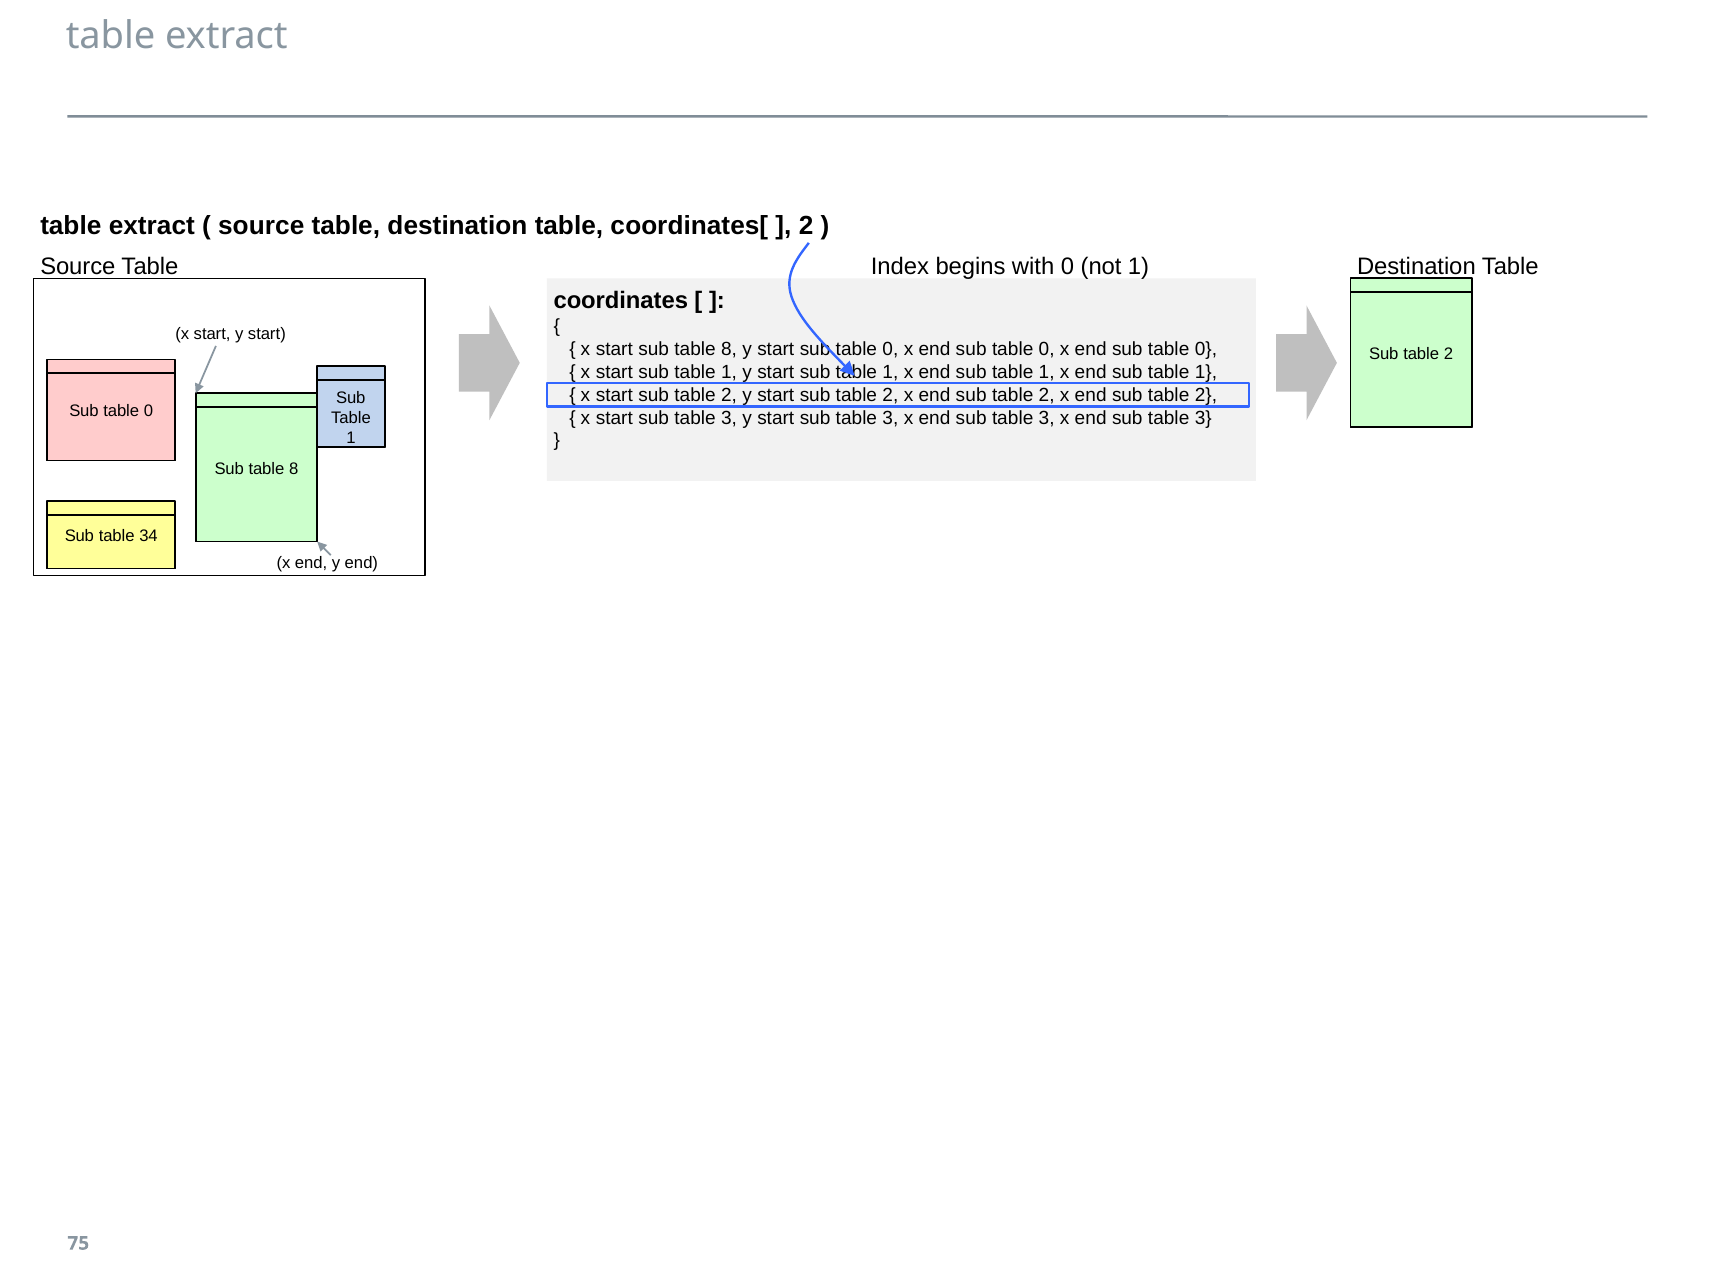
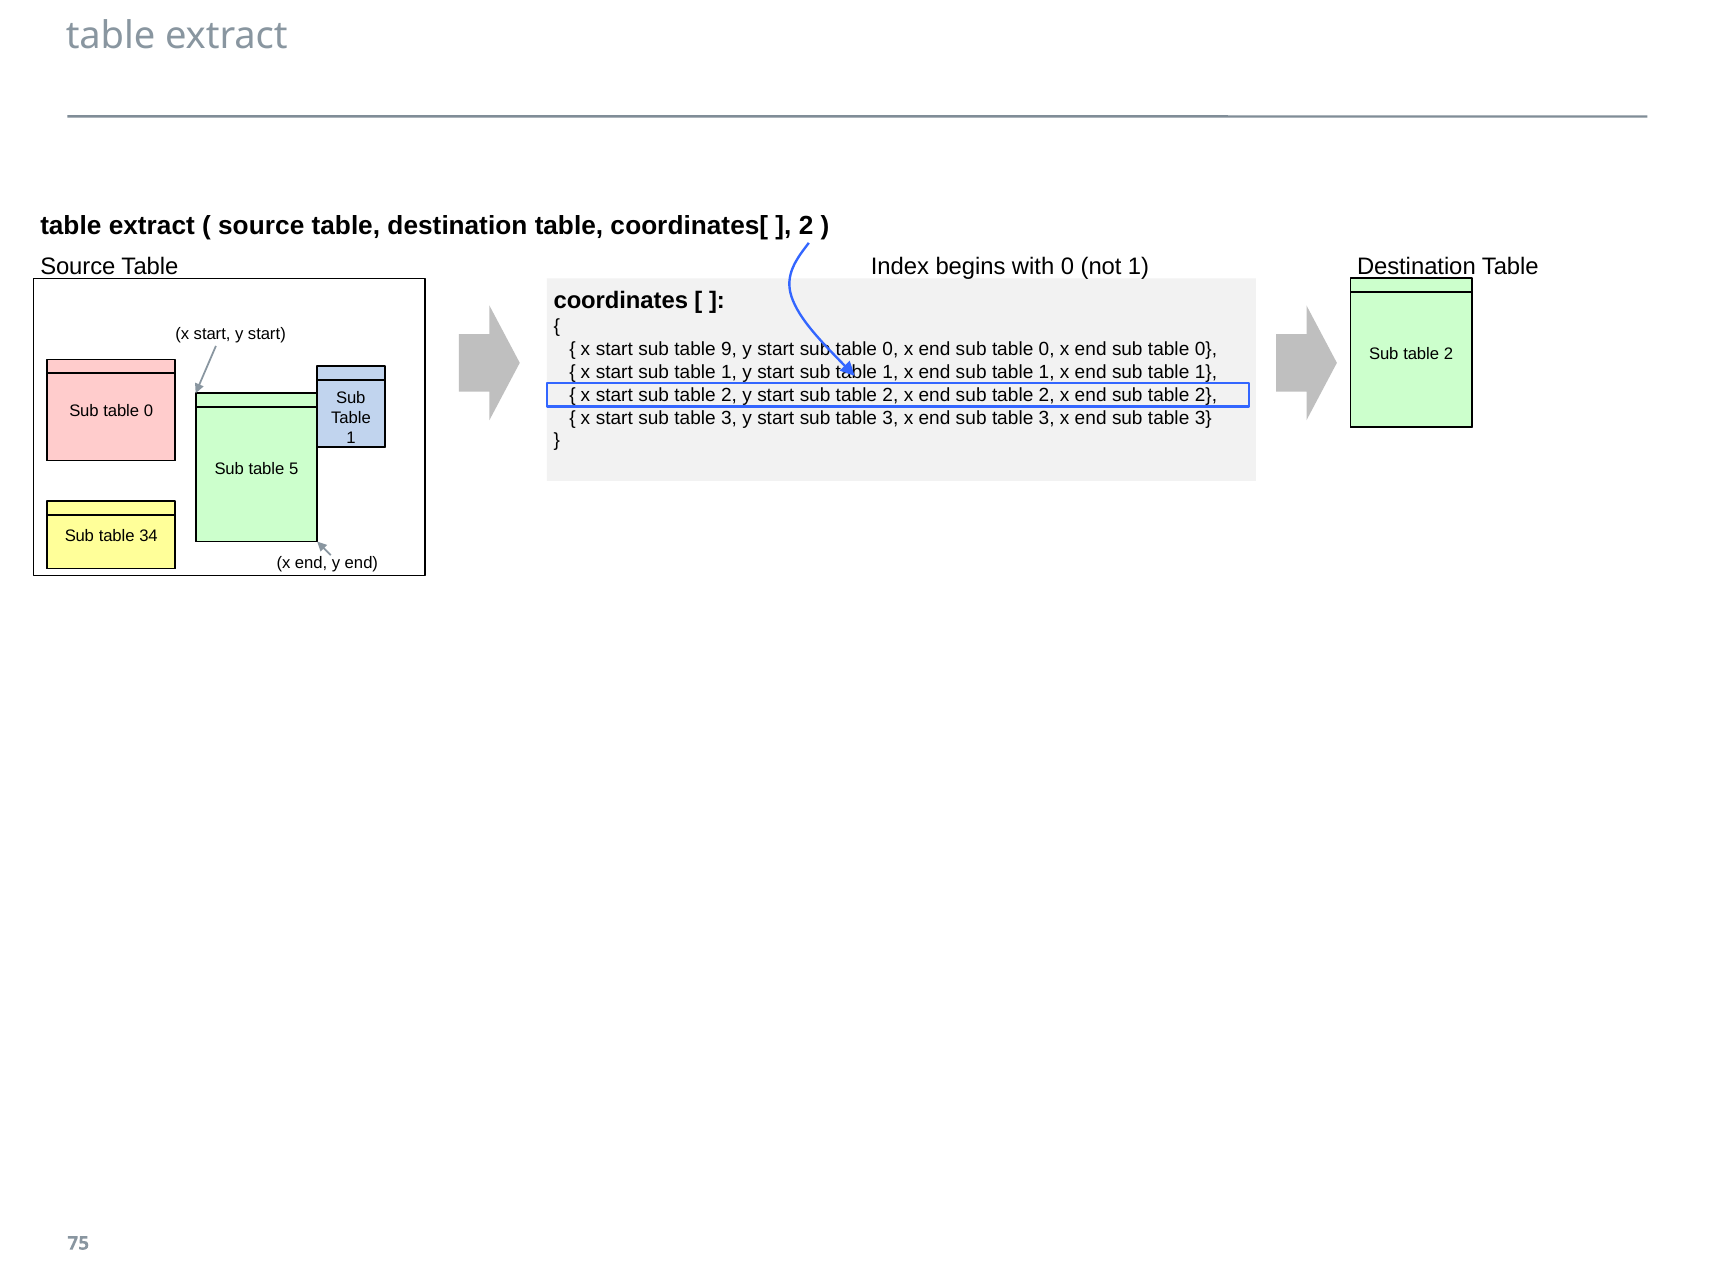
start sub table 8: 8 -> 9
8 at (294, 469): 8 -> 5
